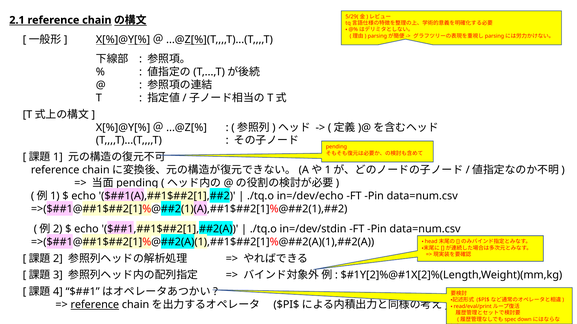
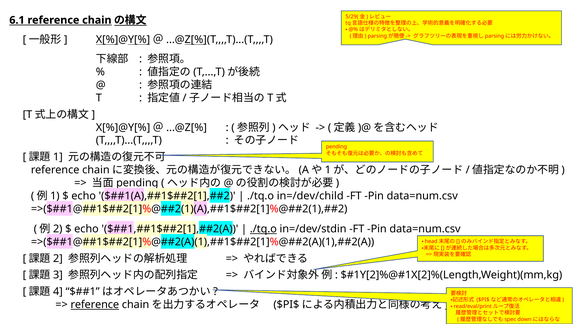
2.1: 2.1 -> 6.1
in=/dev/echo: in=/dev/echo -> in=/dev/child
./tq.o at (263, 229) underline: none -> present
